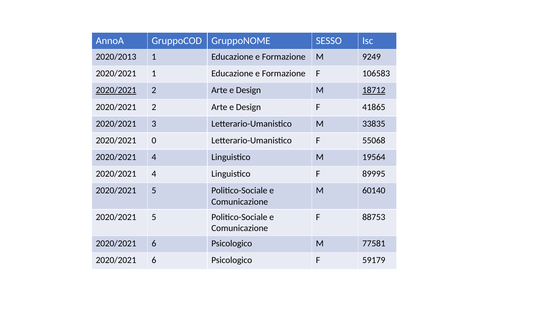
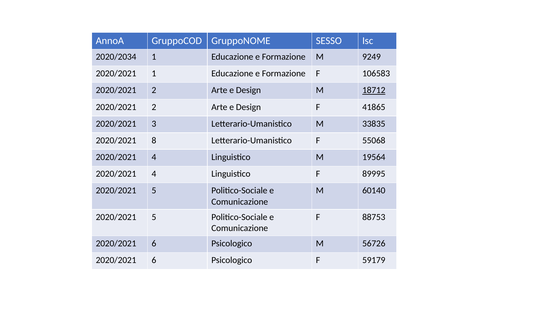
2020/2013: 2020/2013 -> 2020/2034
2020/2021 at (116, 90) underline: present -> none
0: 0 -> 8
77581: 77581 -> 56726
